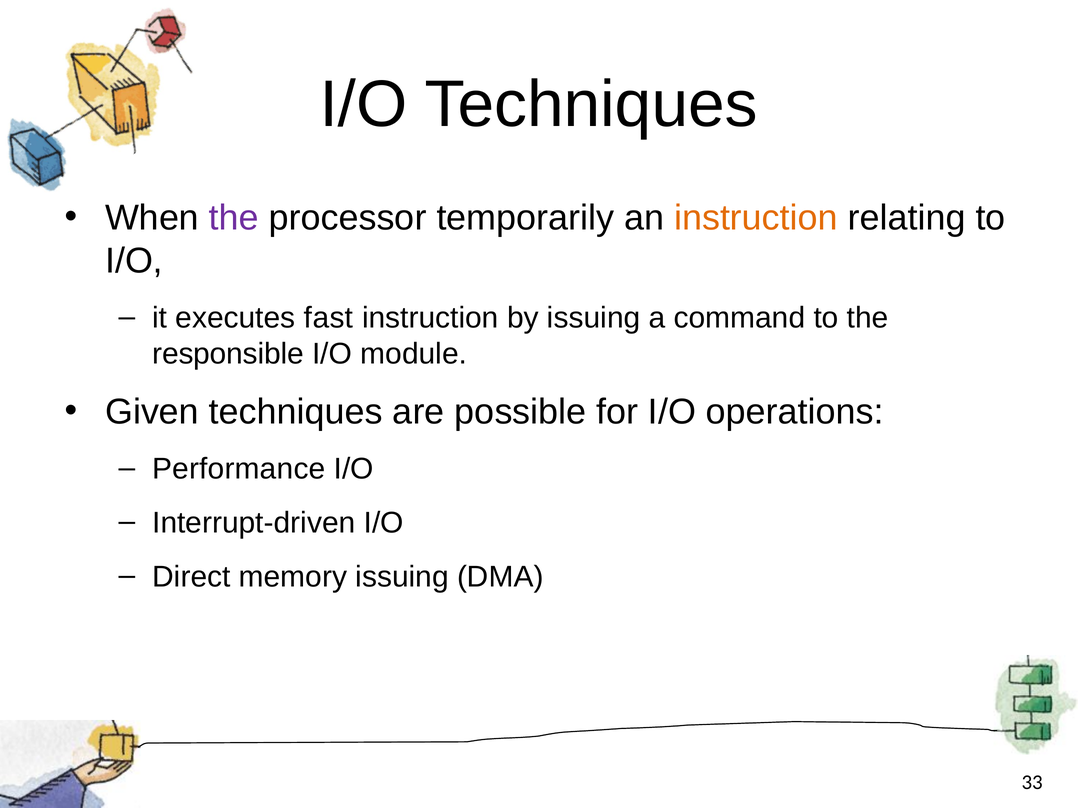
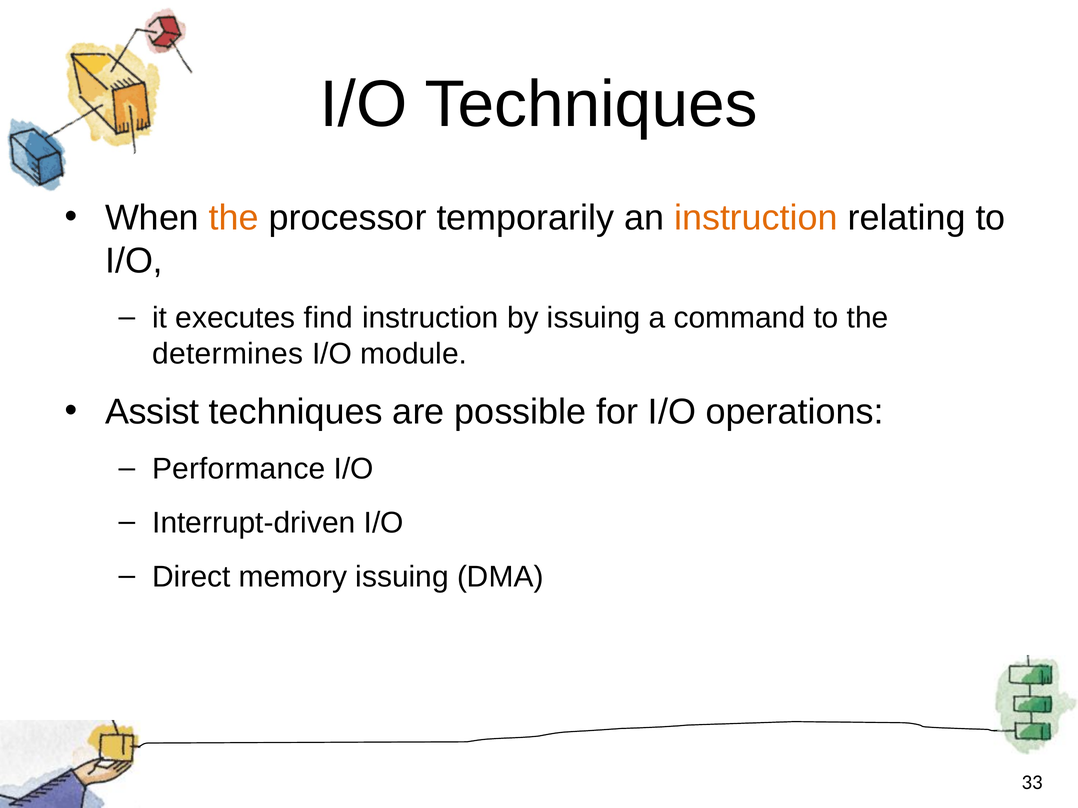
the at (234, 218) colour: purple -> orange
fast: fast -> find
responsible: responsible -> determines
Given: Given -> Assist
